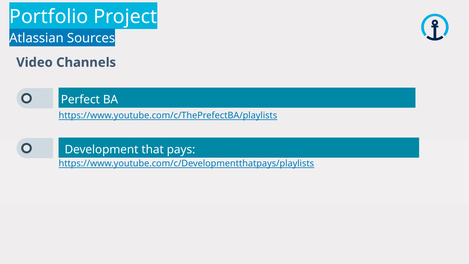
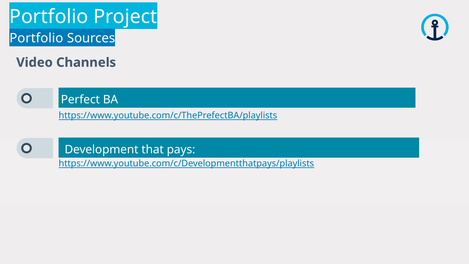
Atlassian at (36, 38): Atlassian -> Portfolio
